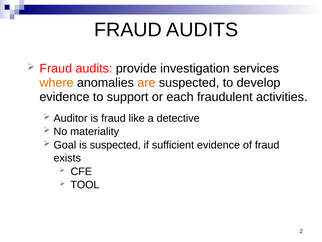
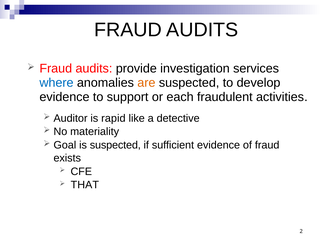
where colour: orange -> blue
is fraud: fraud -> rapid
TOOL: TOOL -> THAT
